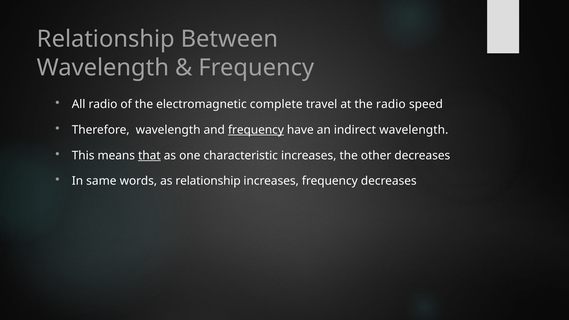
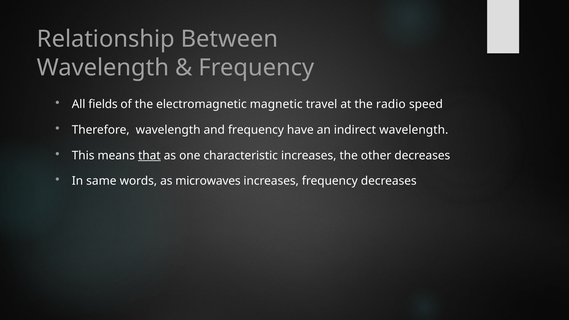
All radio: radio -> fields
complete: complete -> magnetic
frequency at (256, 130) underline: present -> none
as relationship: relationship -> microwaves
